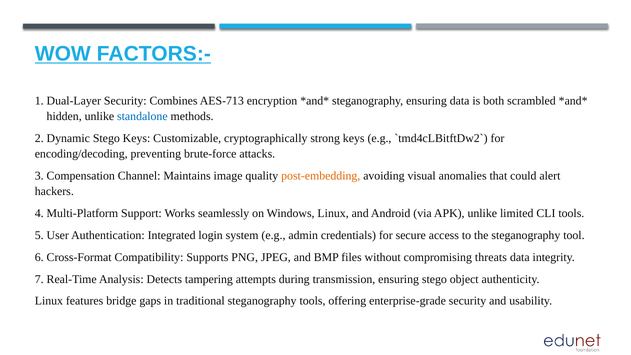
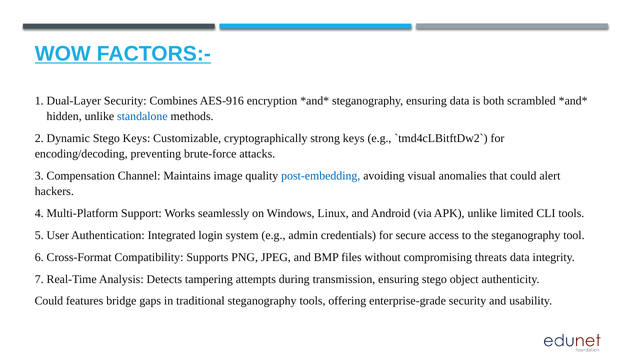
AES-713: AES-713 -> AES-916
post-embedding colour: orange -> blue
Linux at (49, 301): Linux -> Could
